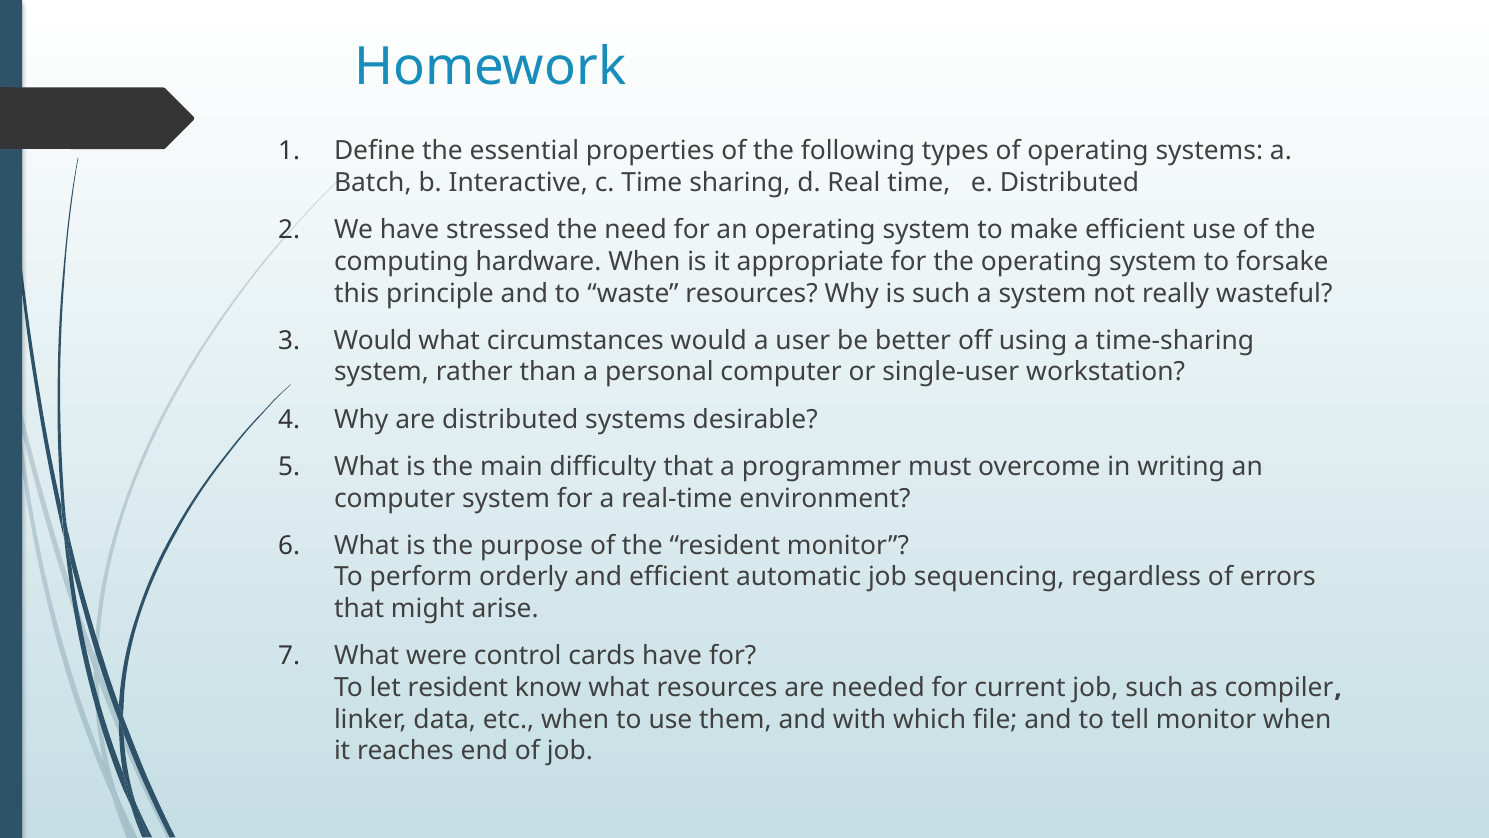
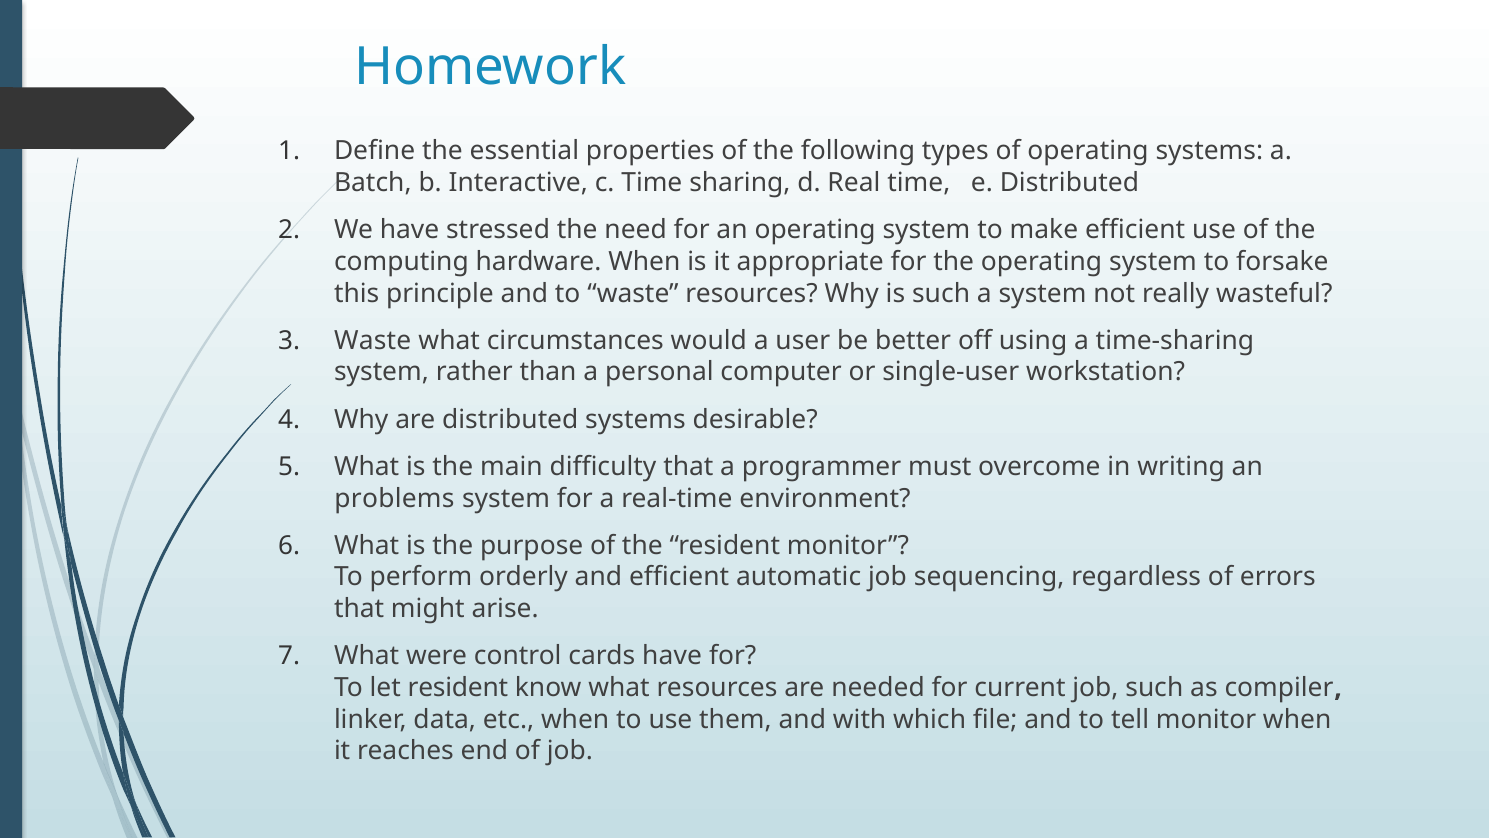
Would at (373, 340): Would -> Waste
computer at (395, 498): computer -> problems
